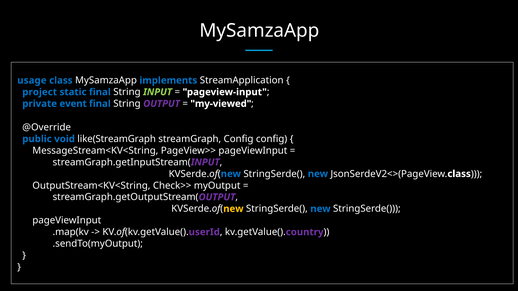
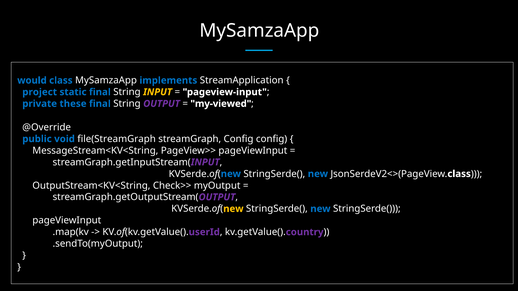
usage: usage -> would
INPUT at (158, 92) colour: light green -> yellow
event: event -> these
like(StreamGraph: like(StreamGraph -> file(StreamGraph
